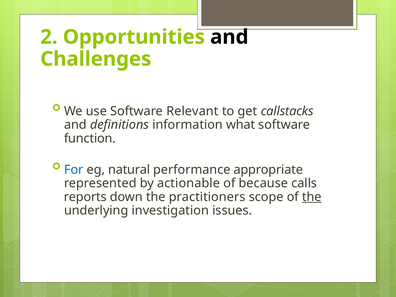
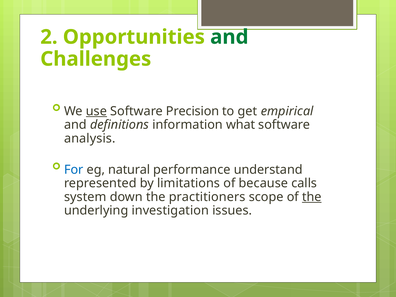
and at (229, 37) colour: black -> green
use underline: none -> present
Relevant: Relevant -> Precision
callstacks: callstacks -> empirical
function: function -> analysis
appropriate: appropriate -> understand
actionable: actionable -> limitations
reports: reports -> system
